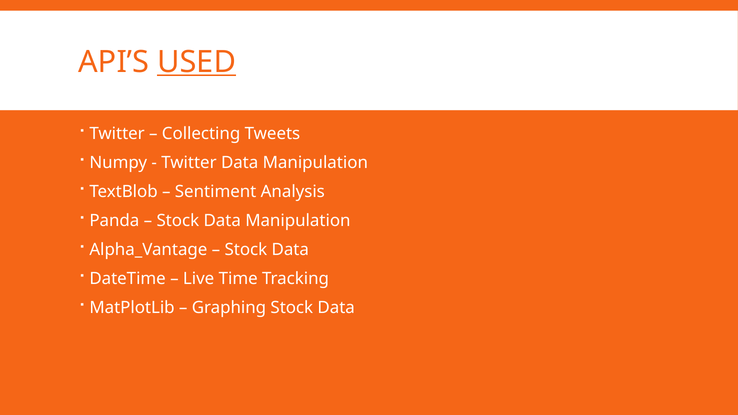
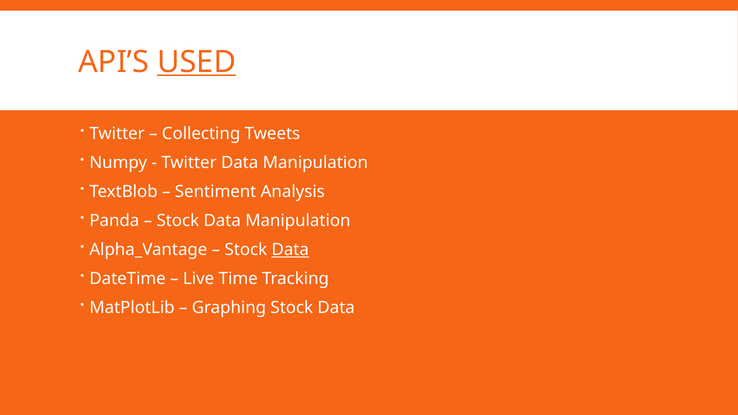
Data at (290, 250) underline: none -> present
